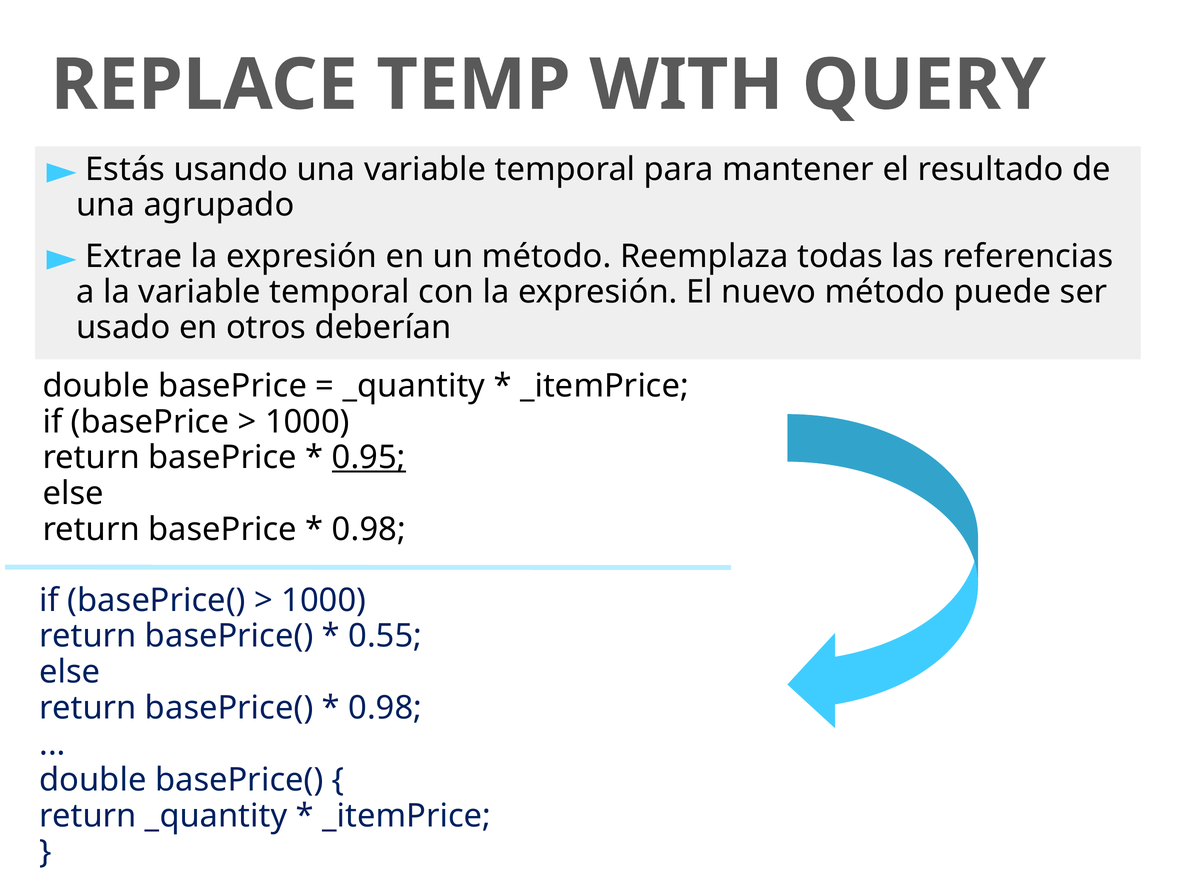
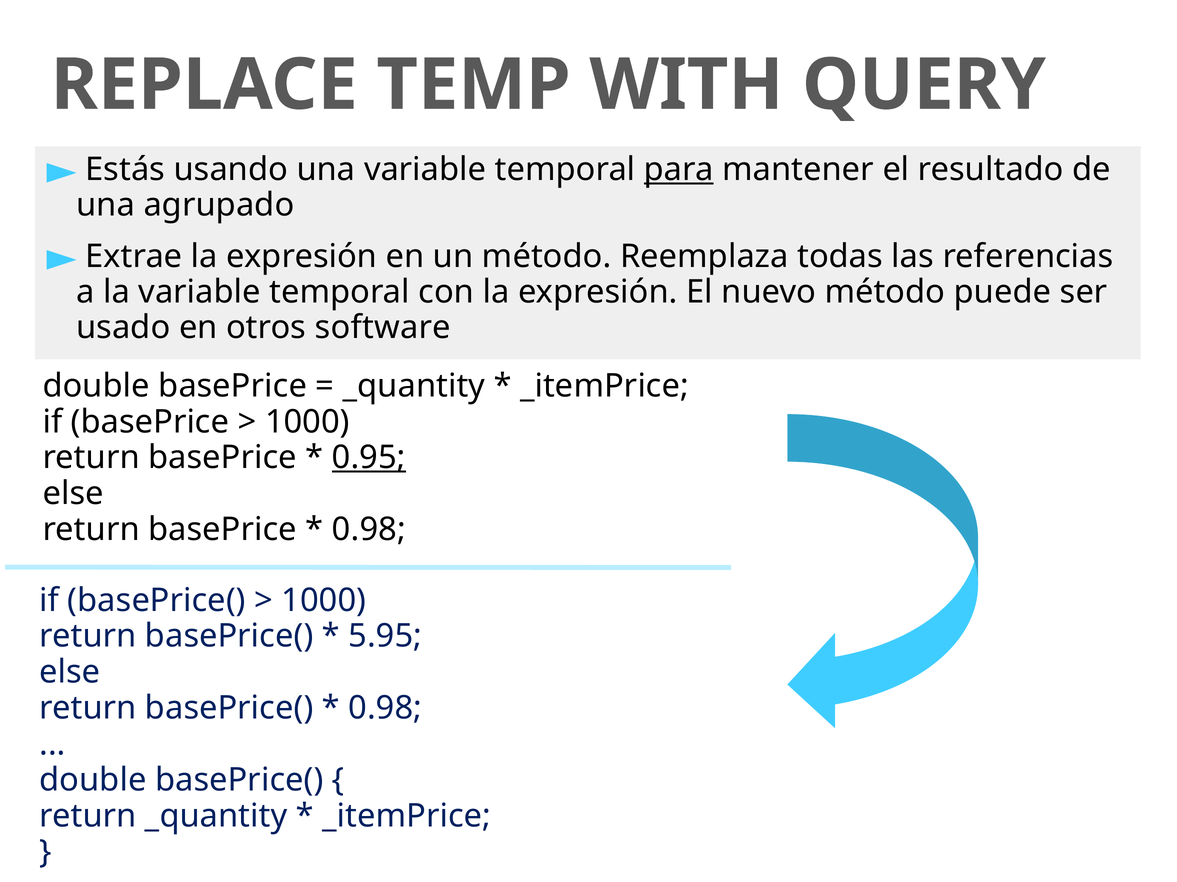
para underline: none -> present
deberían: deberían -> software
0.55: 0.55 -> 5.95
